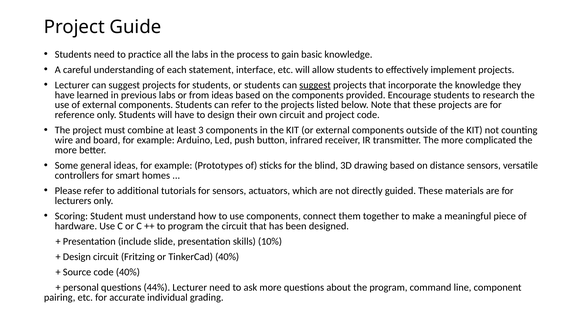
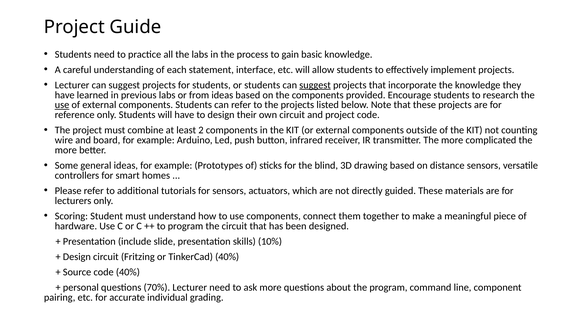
use at (62, 105) underline: none -> present
3: 3 -> 2
44%: 44% -> 70%
